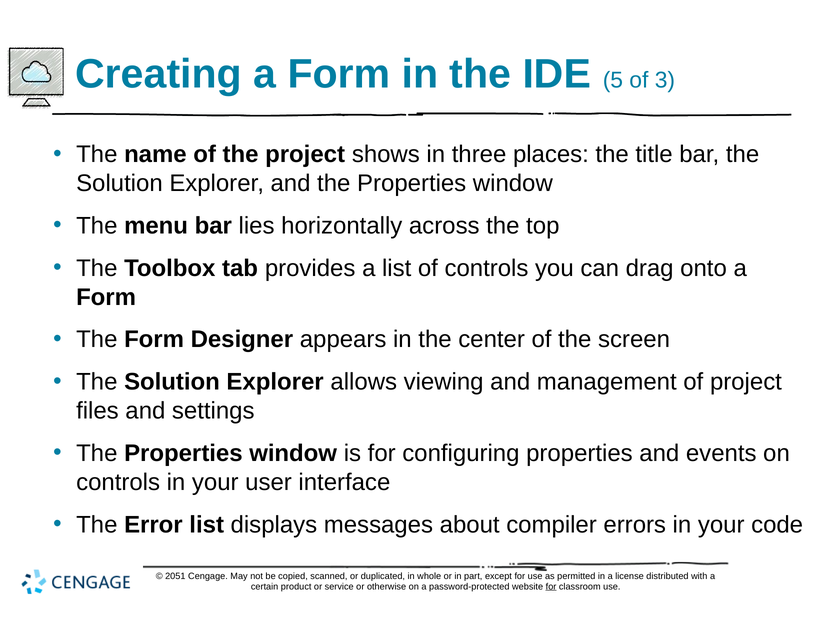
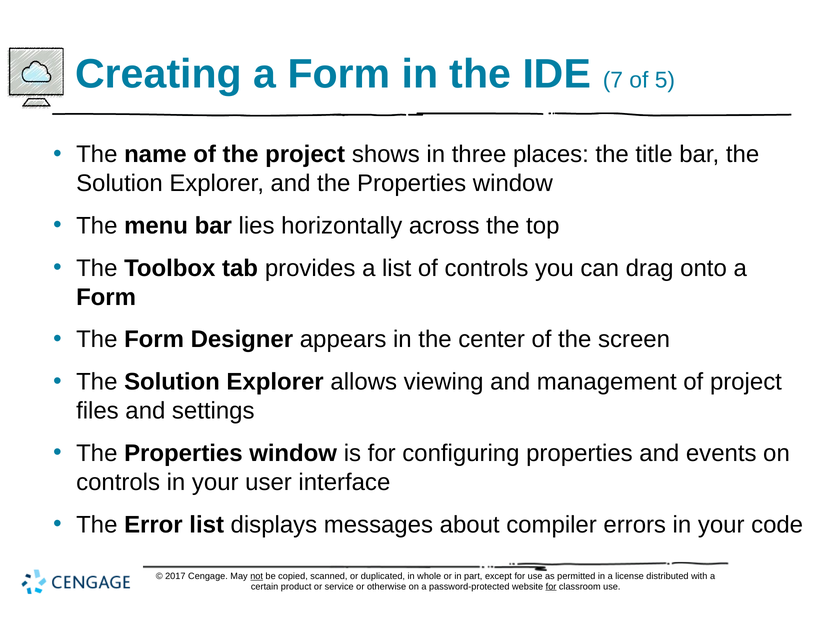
5: 5 -> 7
3: 3 -> 5
2051: 2051 -> 2017
not underline: none -> present
